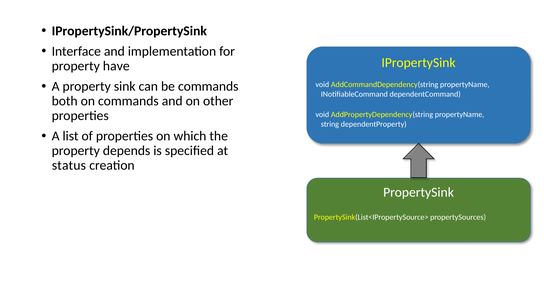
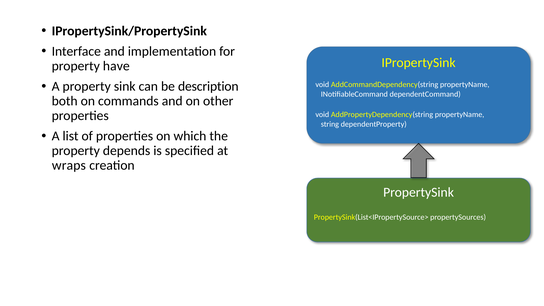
be commands: commands -> description
status: status -> wraps
